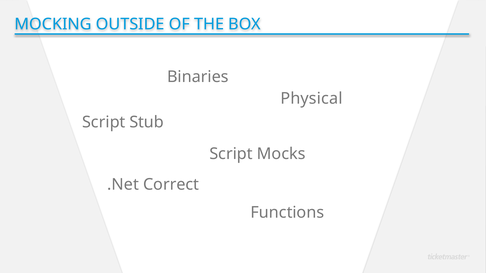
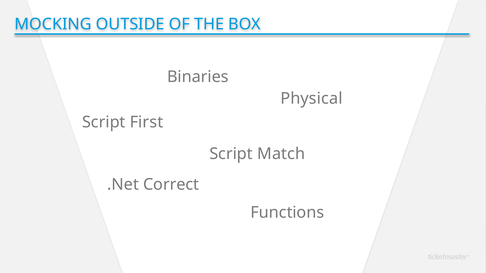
Stub: Stub -> First
Mocks: Mocks -> Match
